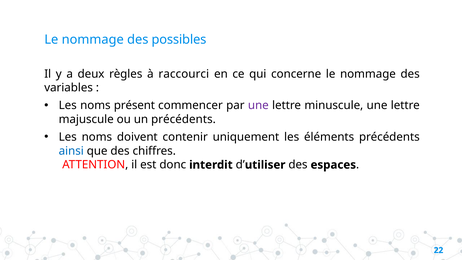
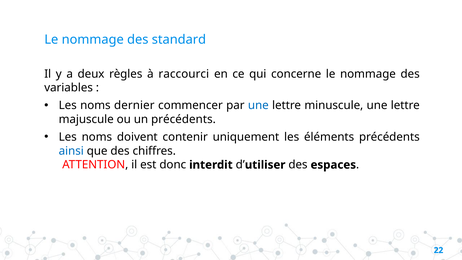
possibles: possibles -> standard
présent: présent -> dernier
une at (258, 105) colour: purple -> blue
